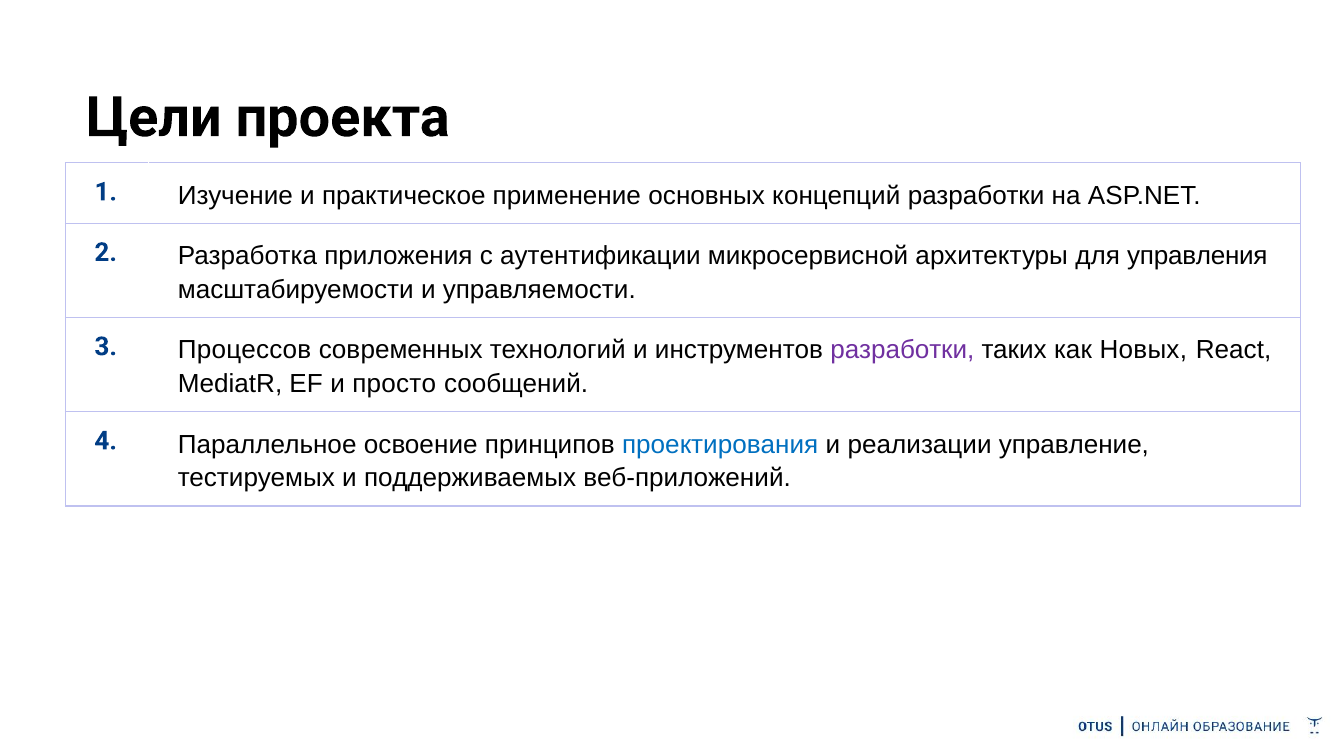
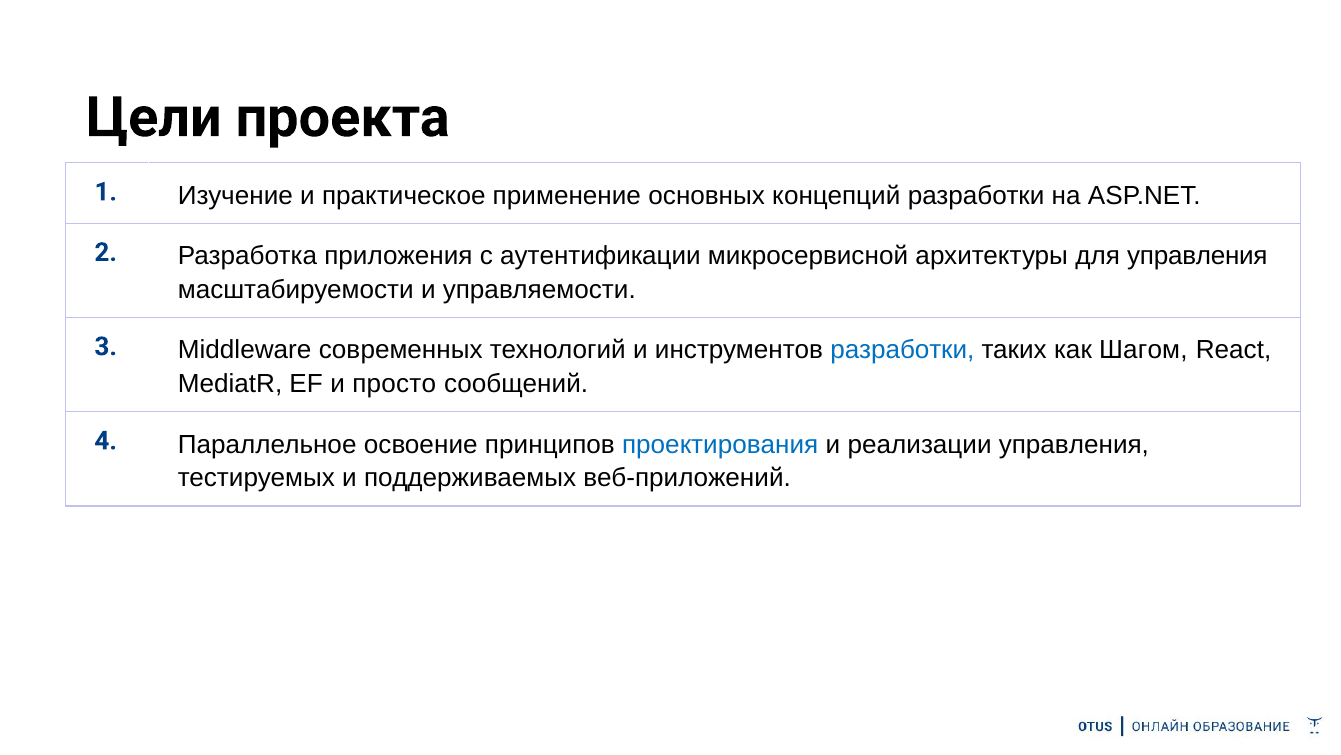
Процессов: Процессов -> Middleware
разработки at (902, 350) colour: purple -> blue
Новых: Новых -> Шагом
реализации управление: управление -> управления
